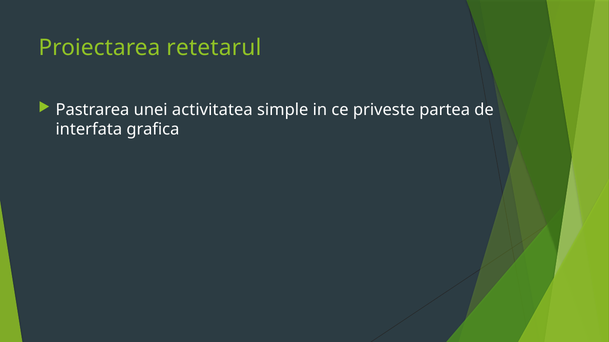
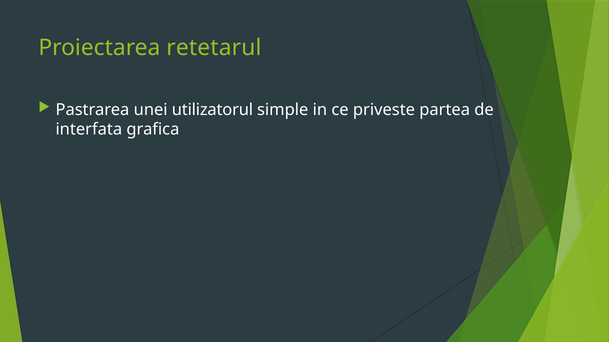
activitatea: activitatea -> utilizatorul
